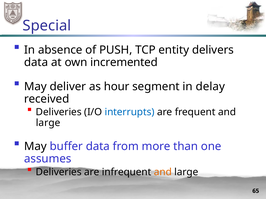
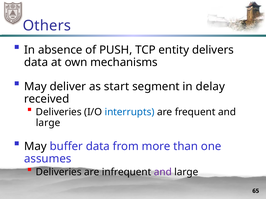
Special: Special -> Others
incremented: incremented -> mechanisms
hour: hour -> start
and at (163, 172) colour: orange -> purple
